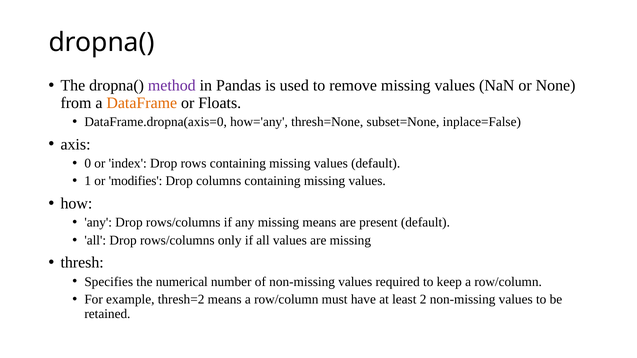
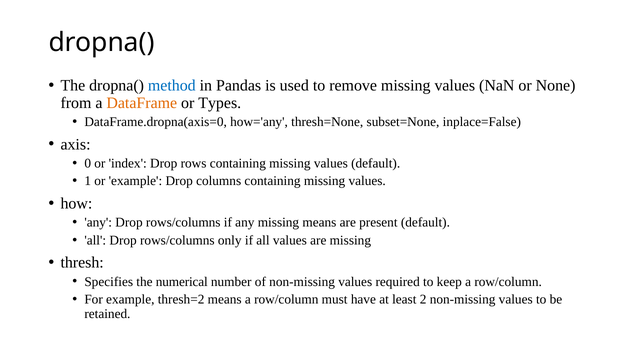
method colour: purple -> blue
Floats: Floats -> Types
or modifies: modifies -> example
